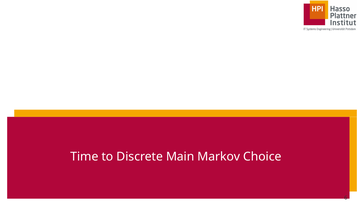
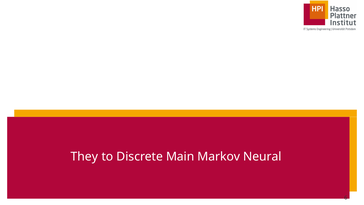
Time: Time -> They
Choice: Choice -> Neural
